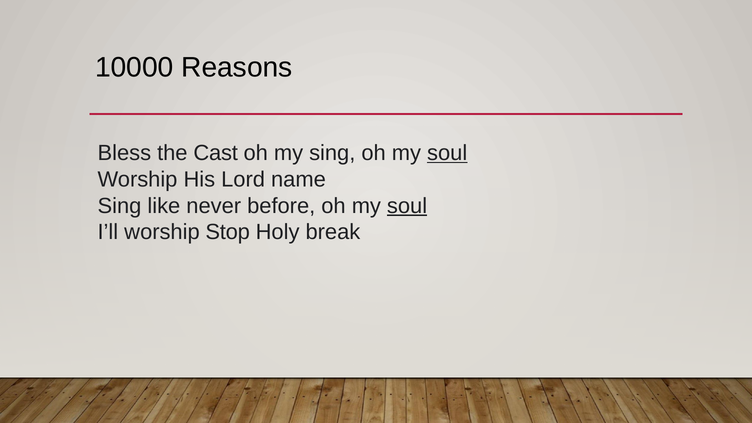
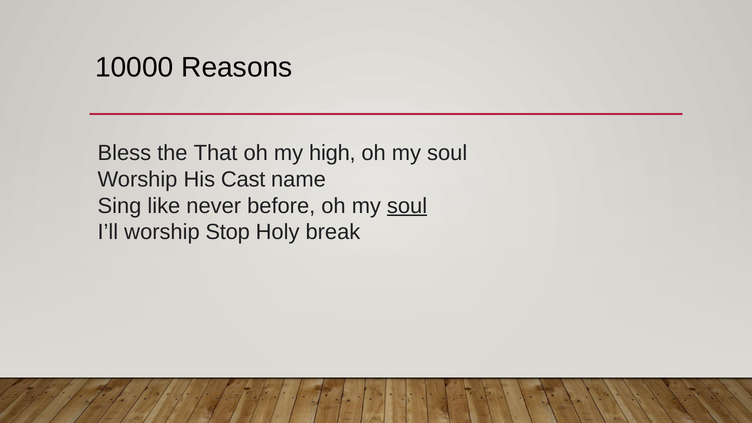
Cast: Cast -> That
my sing: sing -> high
soul at (447, 153) underline: present -> none
Lord: Lord -> Cast
